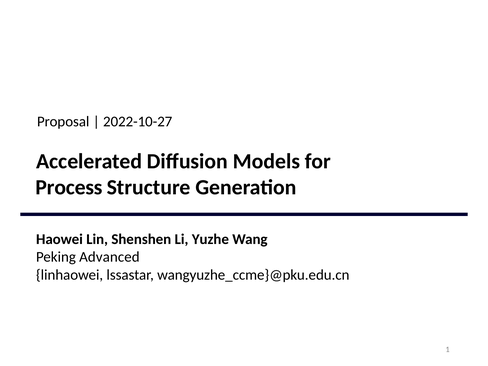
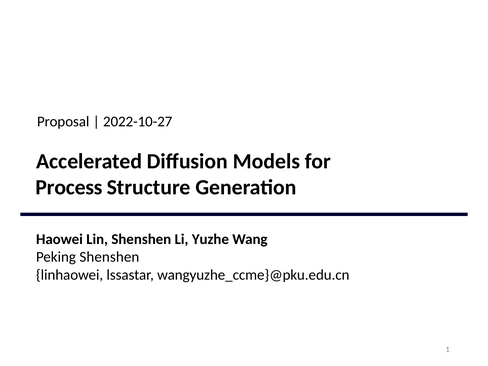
Peking Advanced: Advanced -> Shenshen
